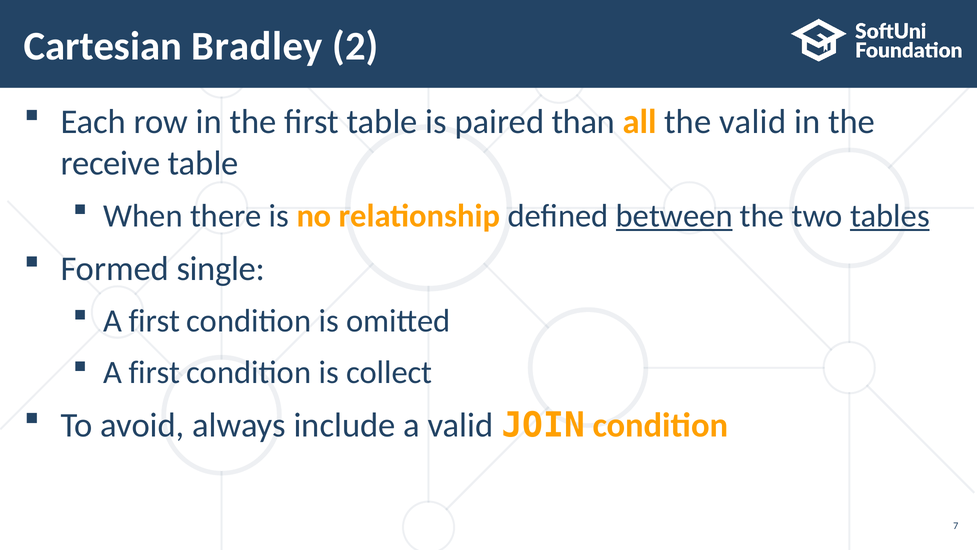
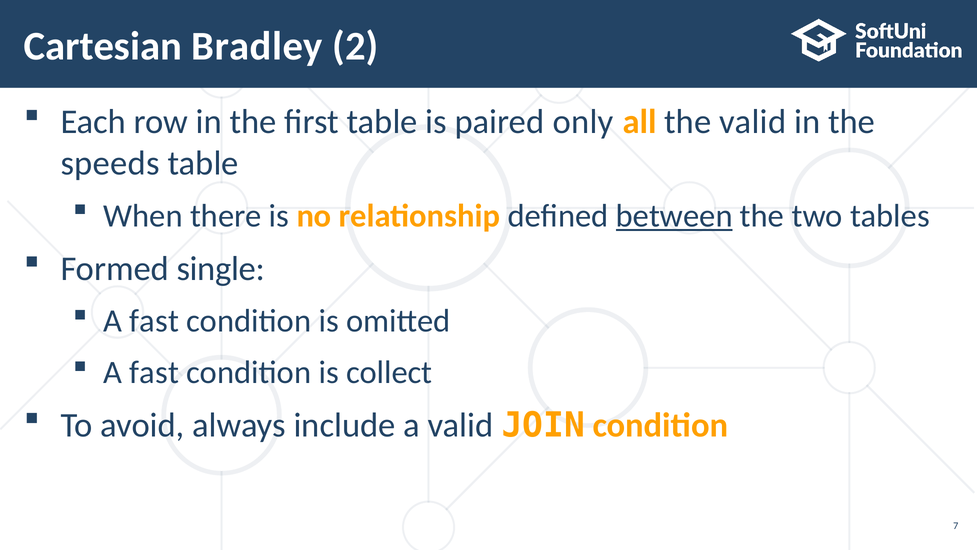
than: than -> only
receive: receive -> speeds
tables underline: present -> none
first at (154, 321): first -> fast
first at (154, 372): first -> fast
